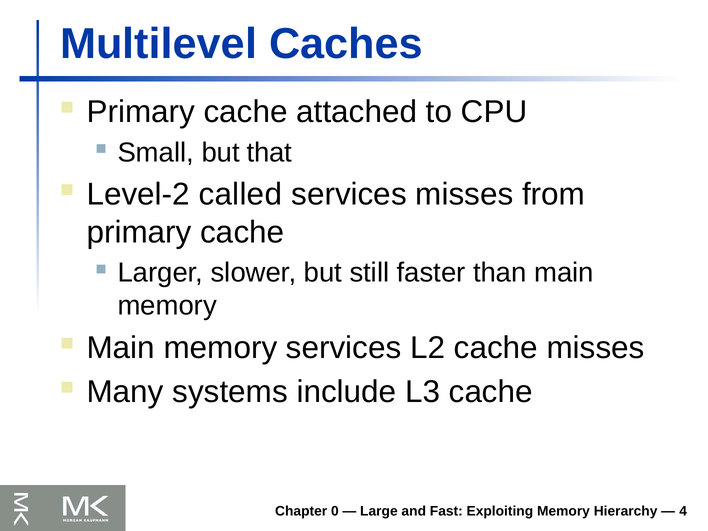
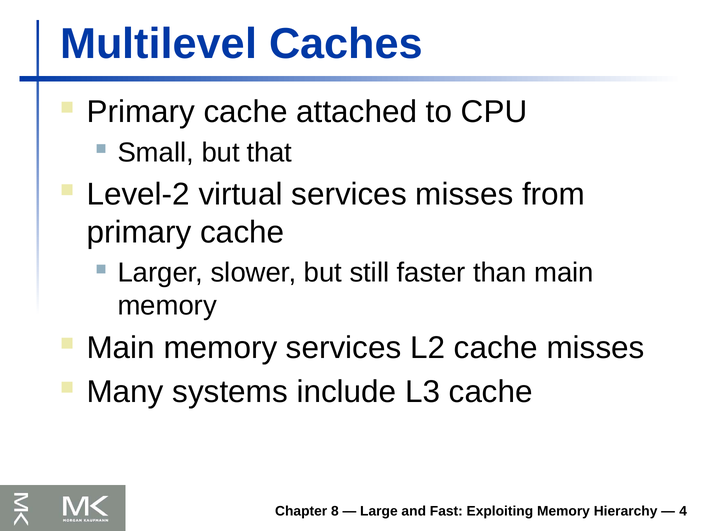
called: called -> virtual
0: 0 -> 8
